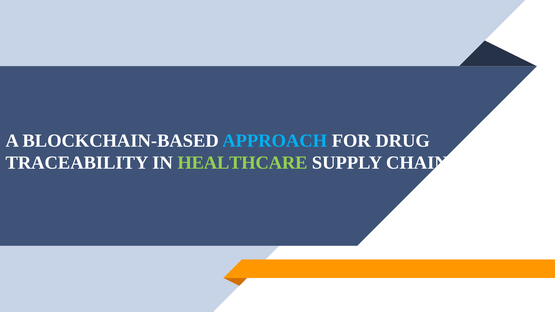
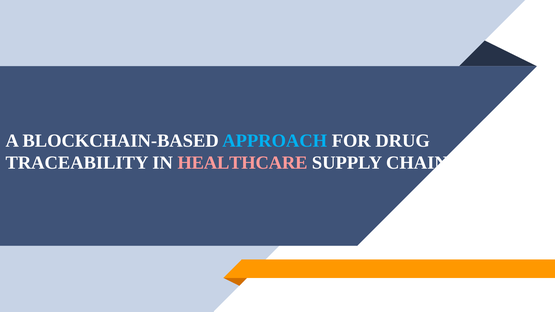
HEALTHCARE colour: light green -> pink
